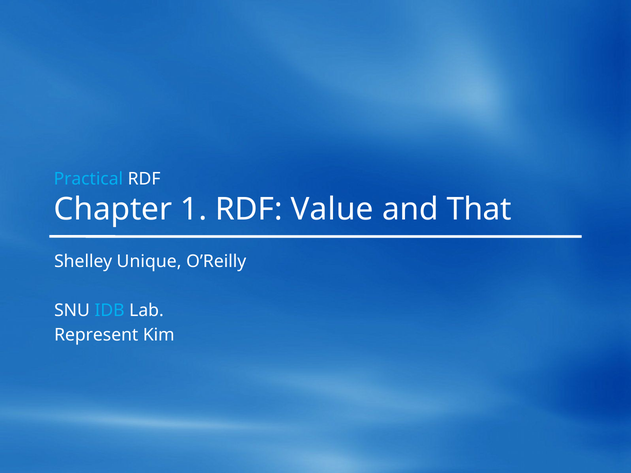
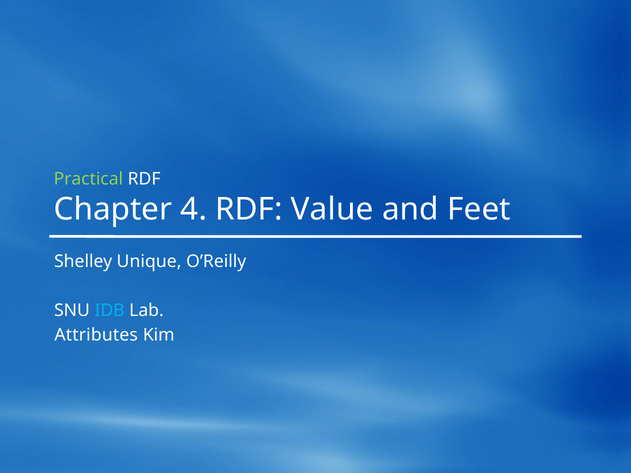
Practical colour: light blue -> light green
1: 1 -> 4
That: That -> Feet
Represent: Represent -> Attributes
